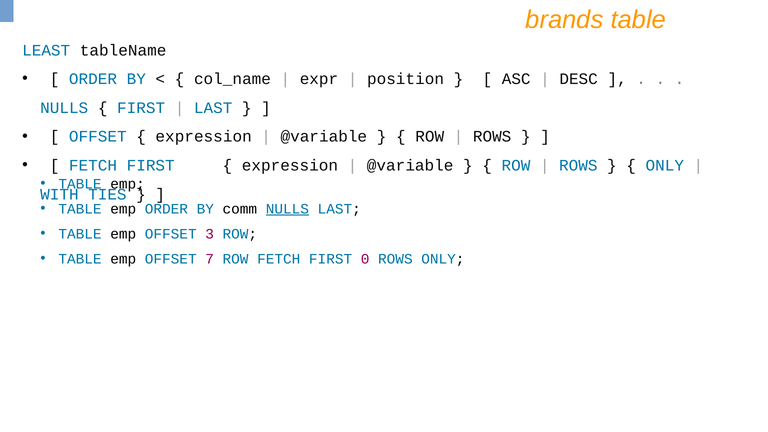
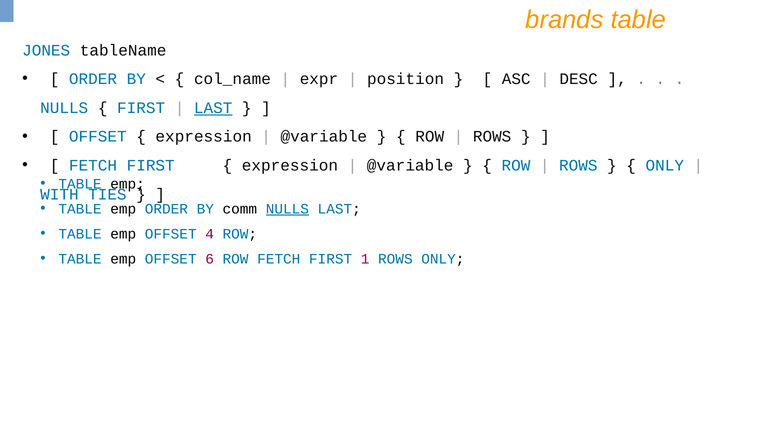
LEAST: LEAST -> JONES
LAST at (213, 108) underline: none -> present
3: 3 -> 4
7: 7 -> 6
0: 0 -> 1
